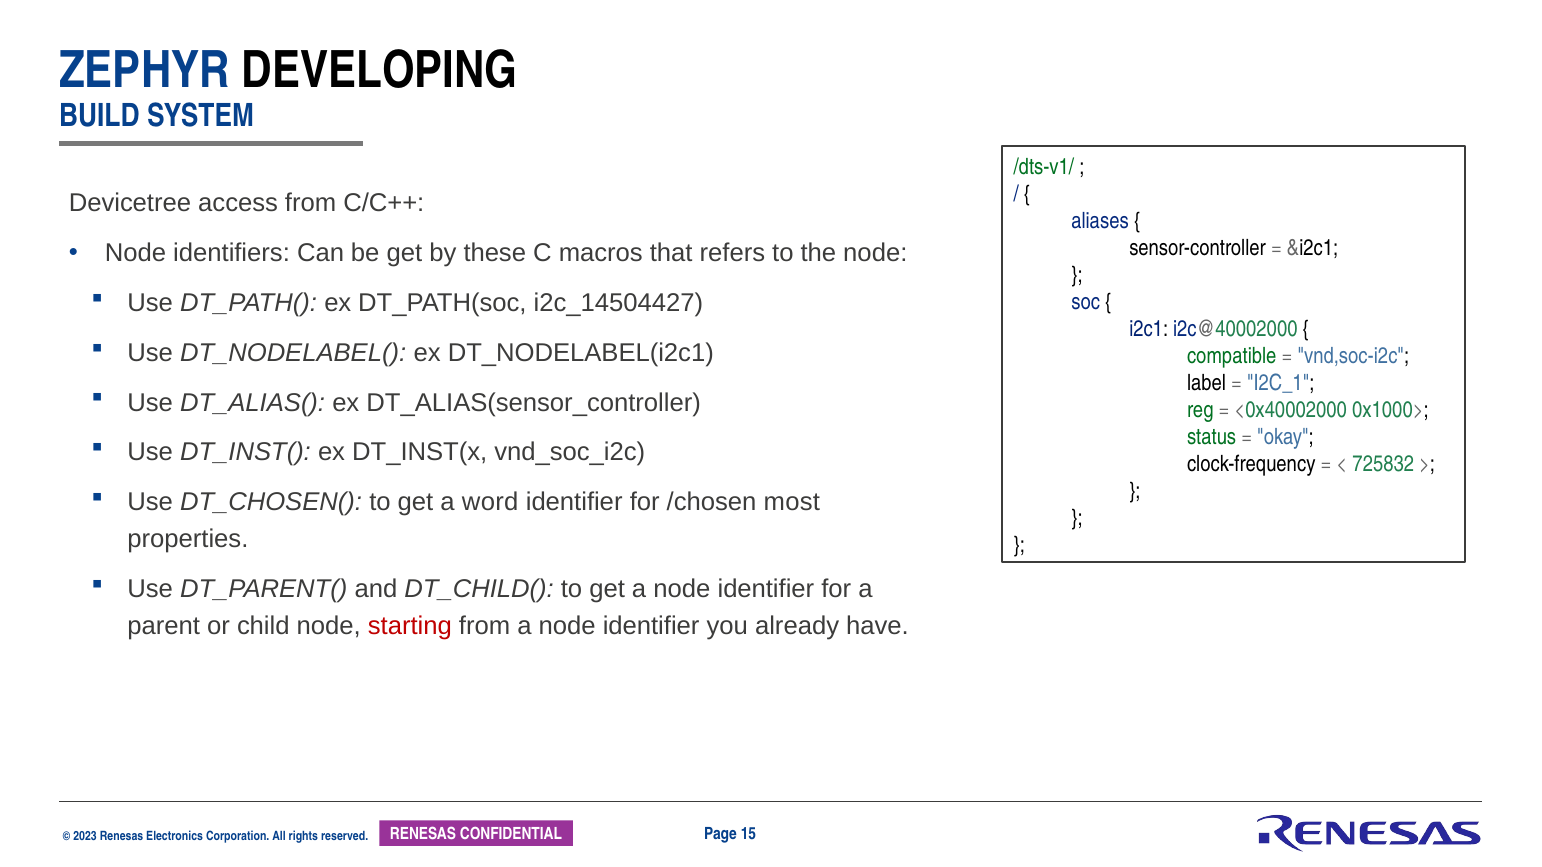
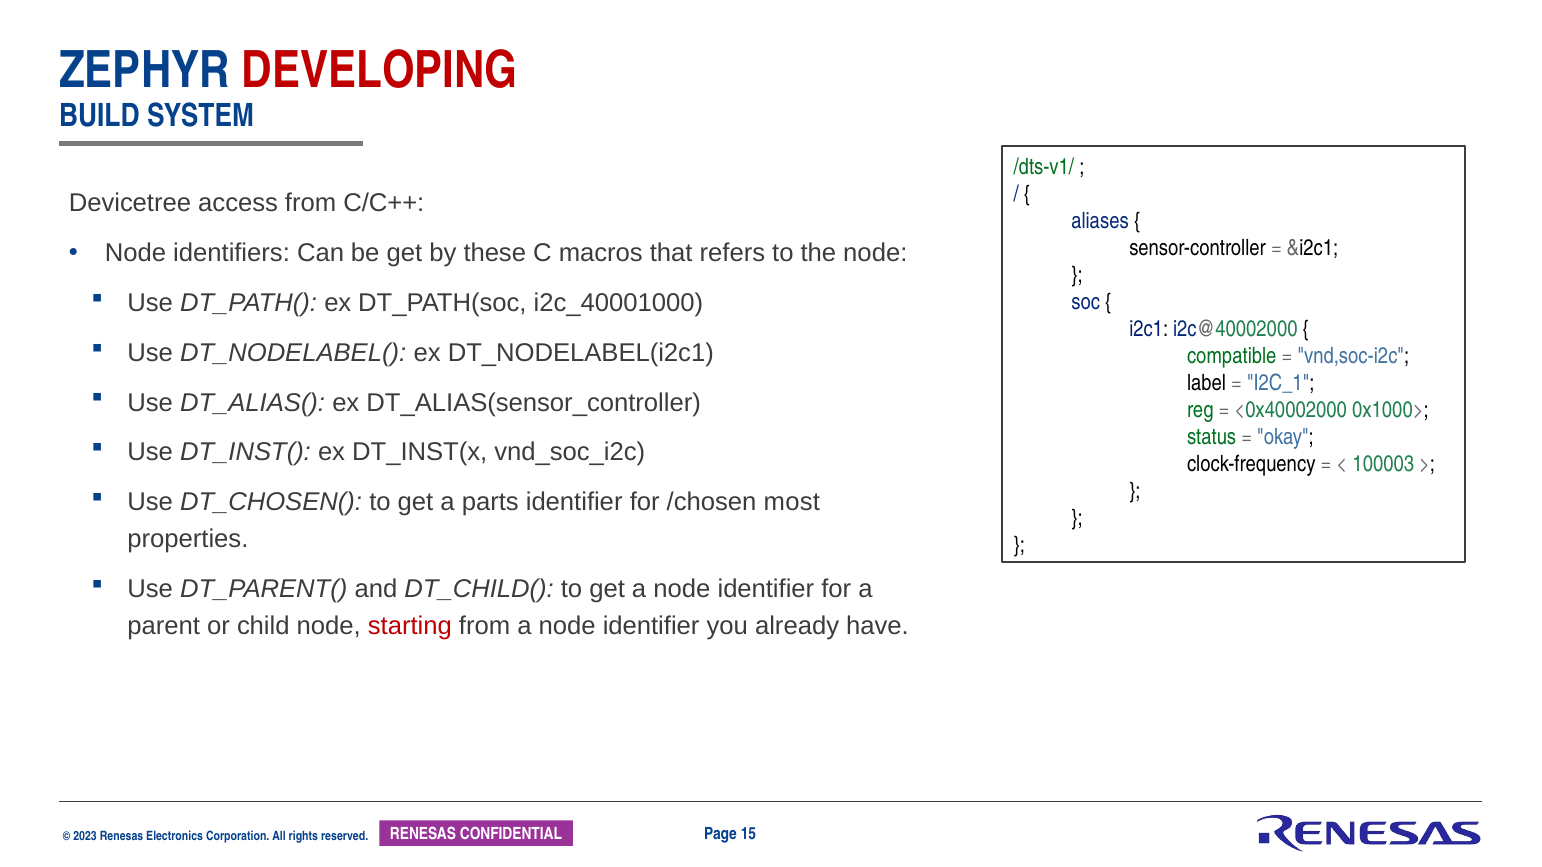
DEVELOPING colour: black -> red
i2c_14504427: i2c_14504427 -> i2c_40001000
725832: 725832 -> 100003
word: word -> parts
